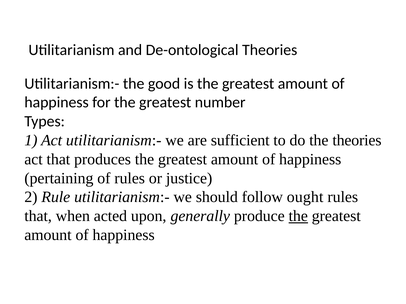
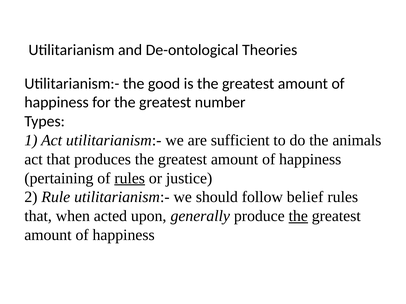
the theories: theories -> animals
rules at (130, 178) underline: none -> present
ought: ought -> belief
